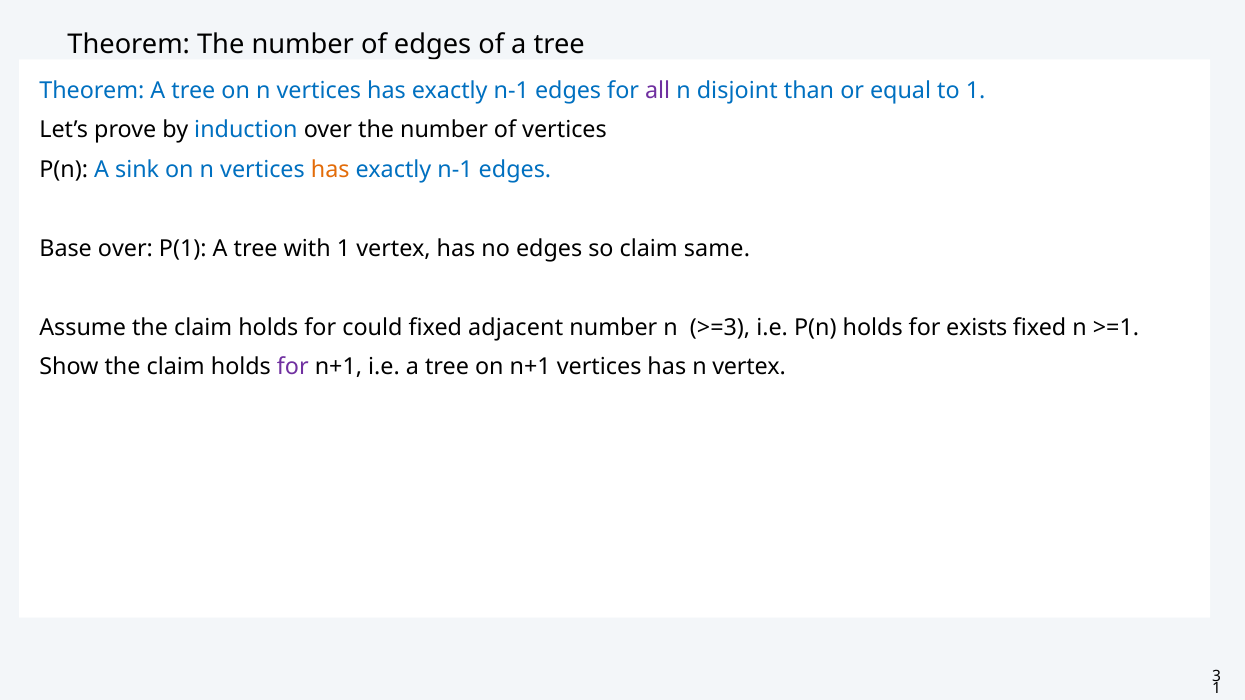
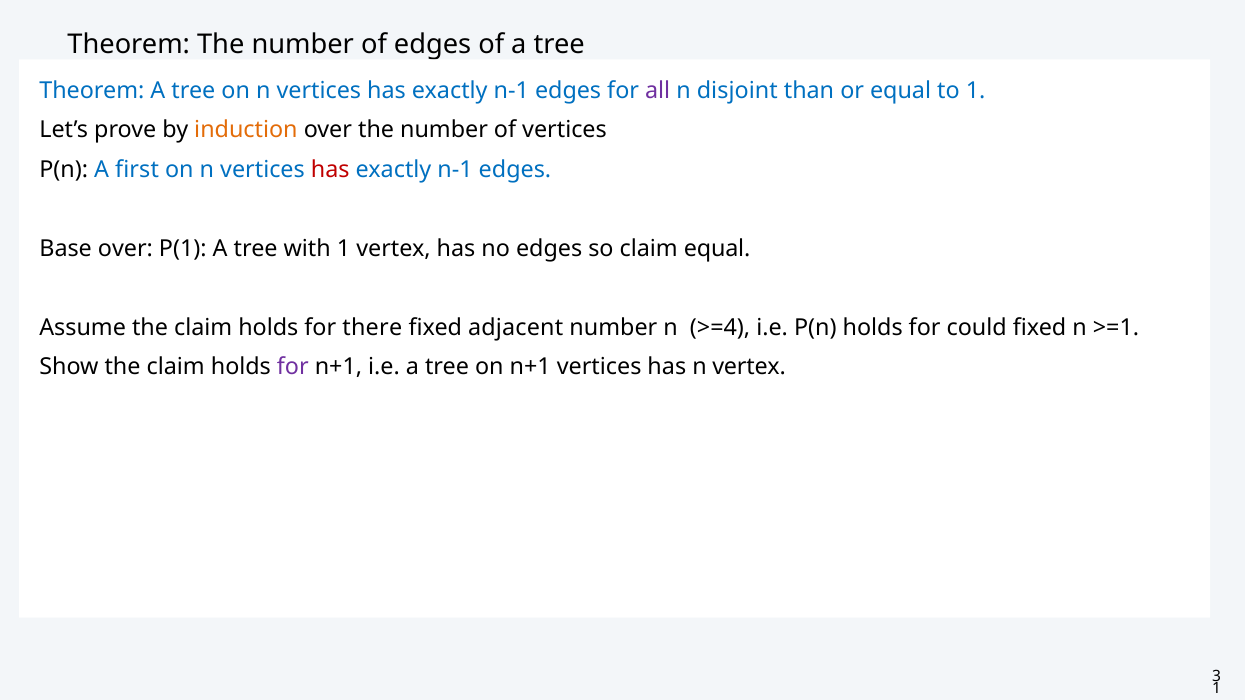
induction colour: blue -> orange
sink: sink -> first
has at (330, 170) colour: orange -> red
claim same: same -> equal
could: could -> there
>=3: >=3 -> >=4
exists: exists -> could
